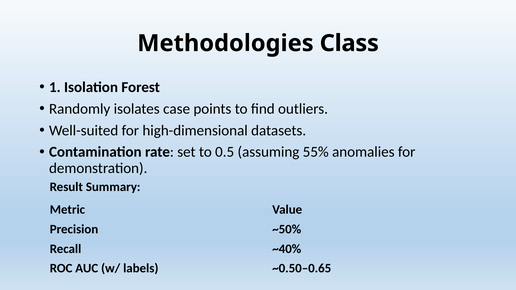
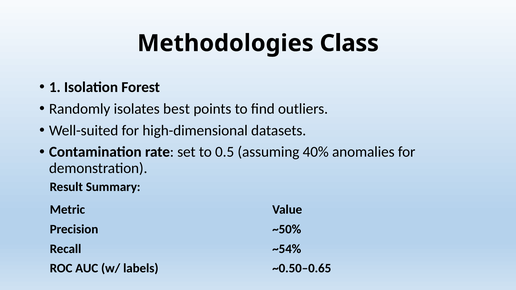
case: case -> best
55%: 55% -> 40%
~40%: ~40% -> ~54%
